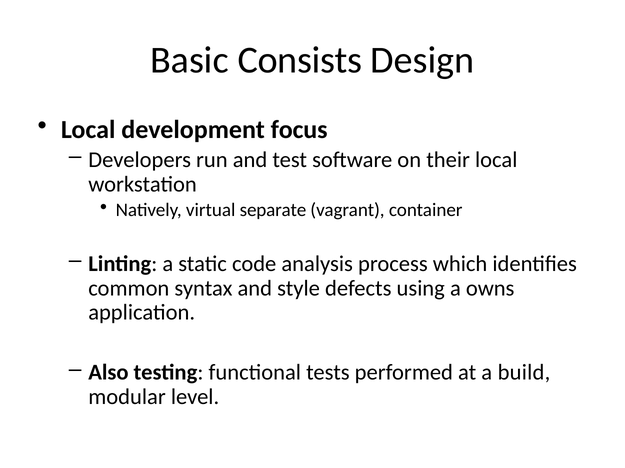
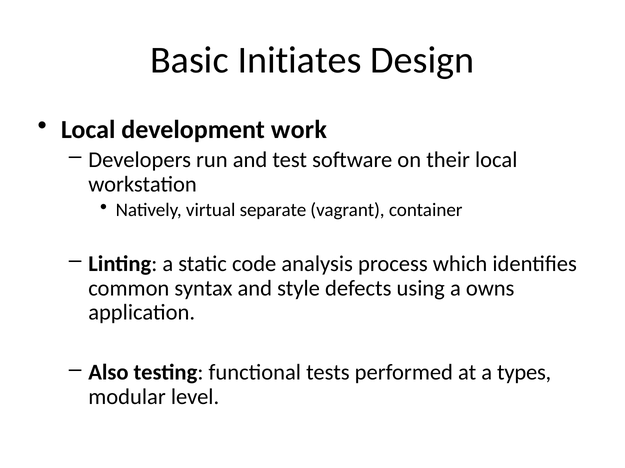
Consists: Consists -> Initiates
focus: focus -> work
build: build -> types
